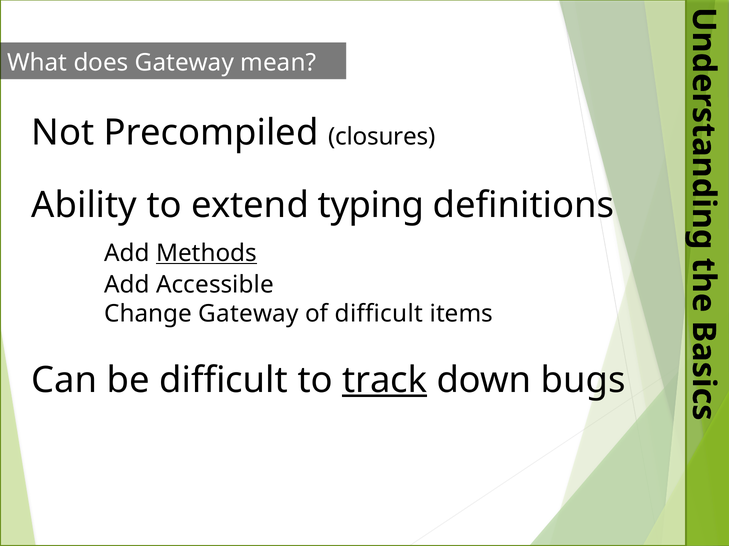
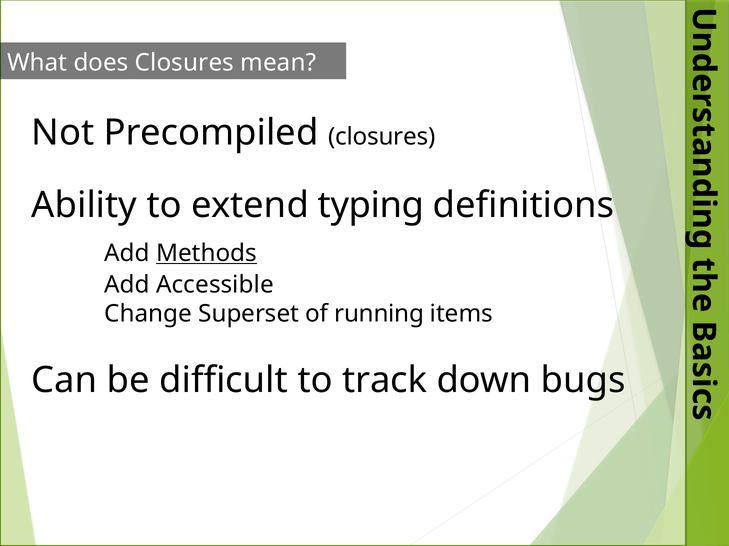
does Gateway: Gateway -> Closures
Change Gateway: Gateway -> Superset
of difficult: difficult -> running
track underline: present -> none
